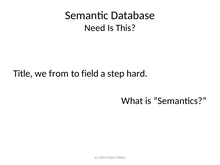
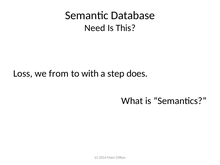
Title: Title -> Loss
field: field -> with
hard: hard -> does
